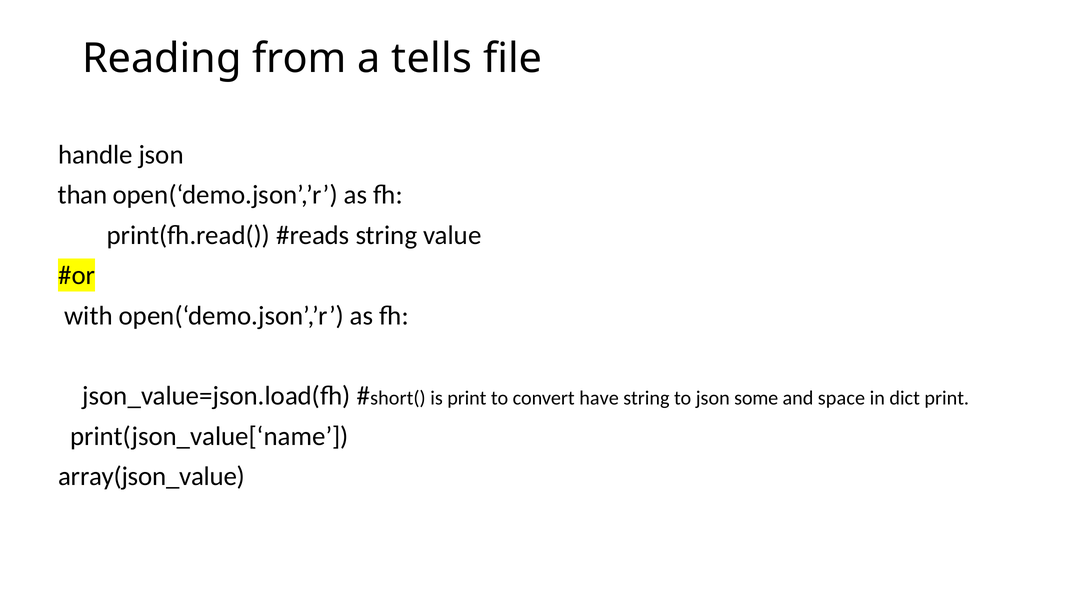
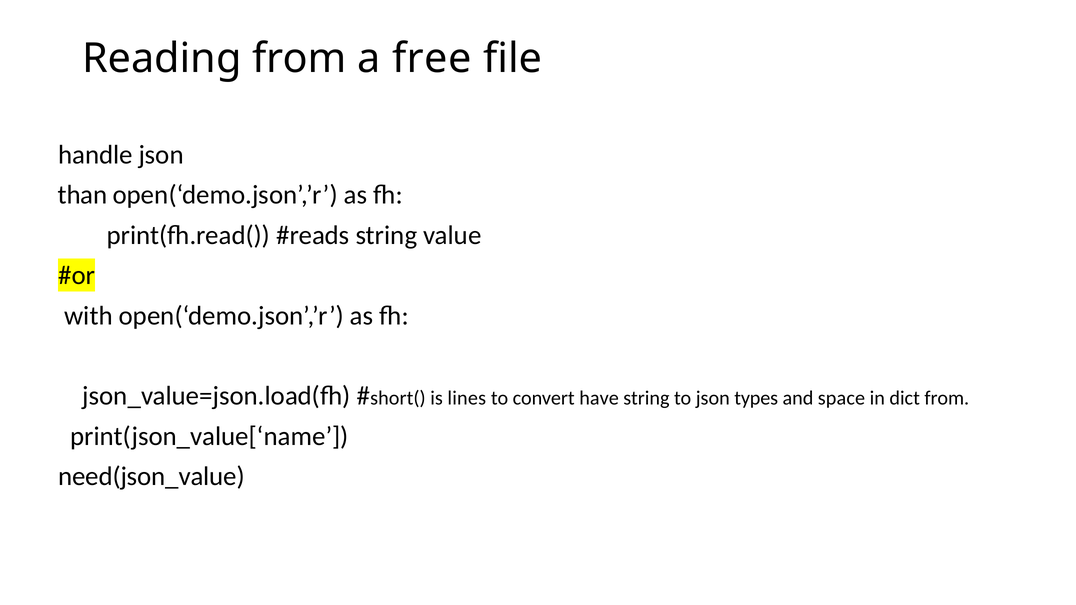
tells: tells -> free
is print: print -> lines
some: some -> types
dict print: print -> from
array(json_value: array(json_value -> need(json_value
